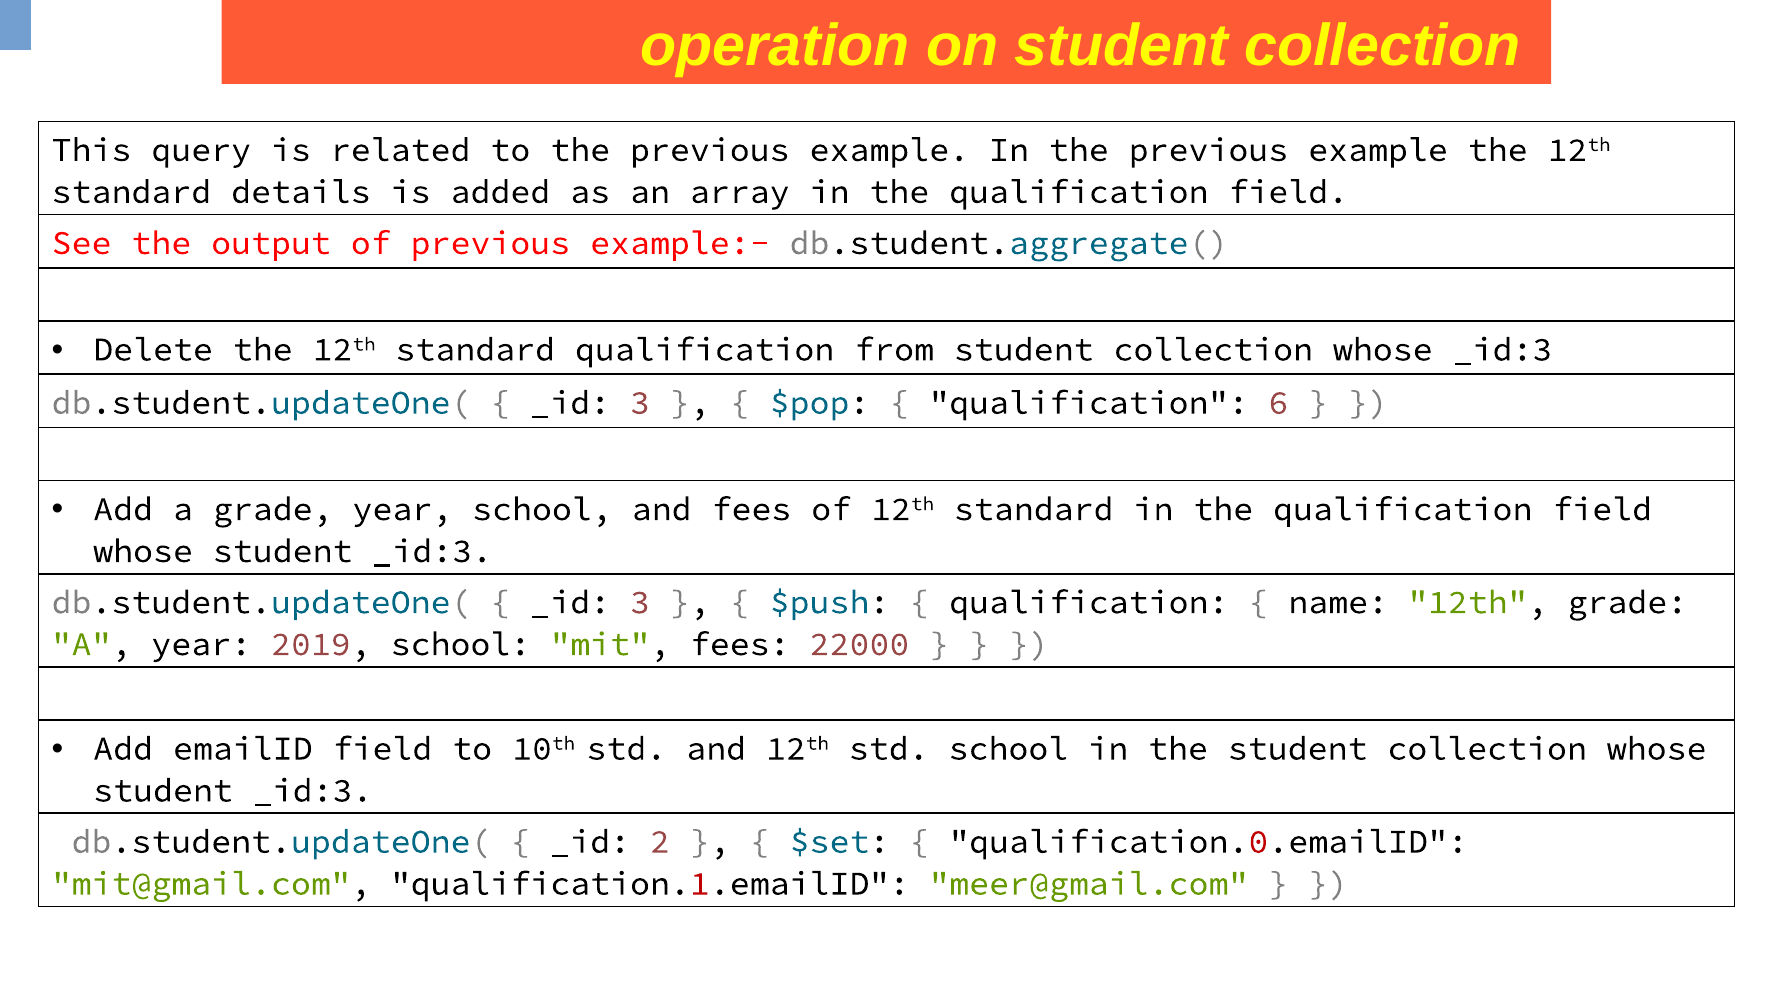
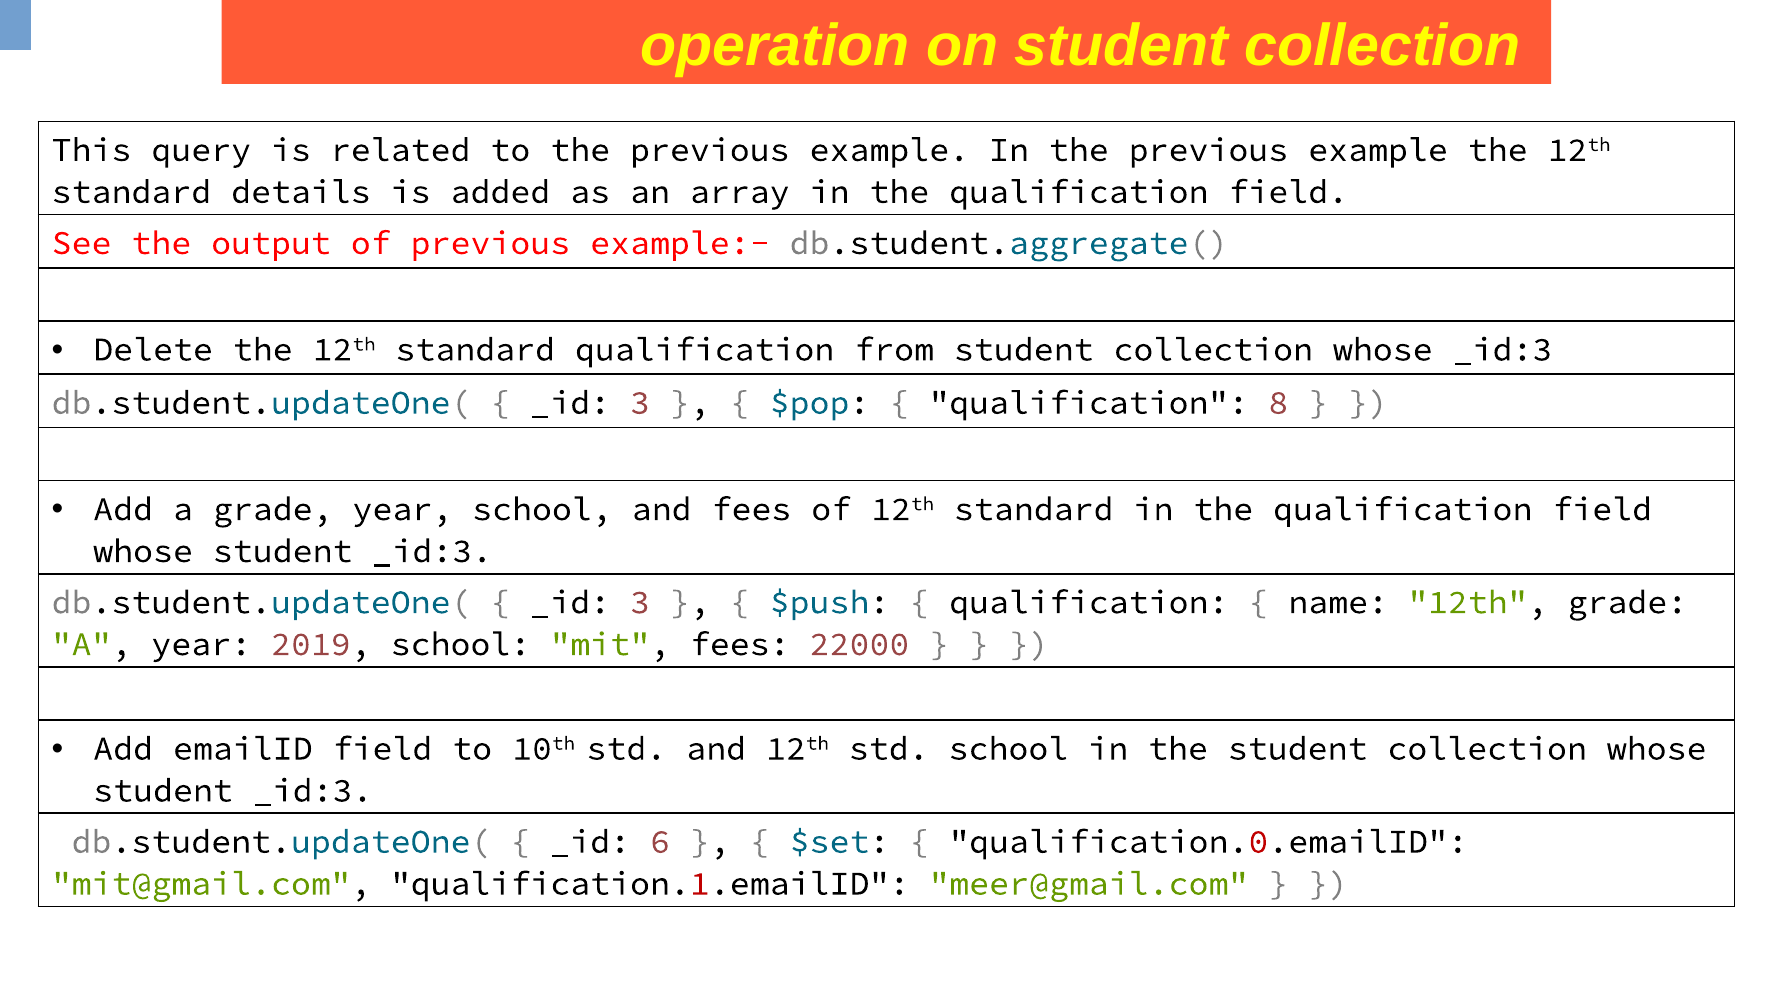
6: 6 -> 8
2: 2 -> 6
